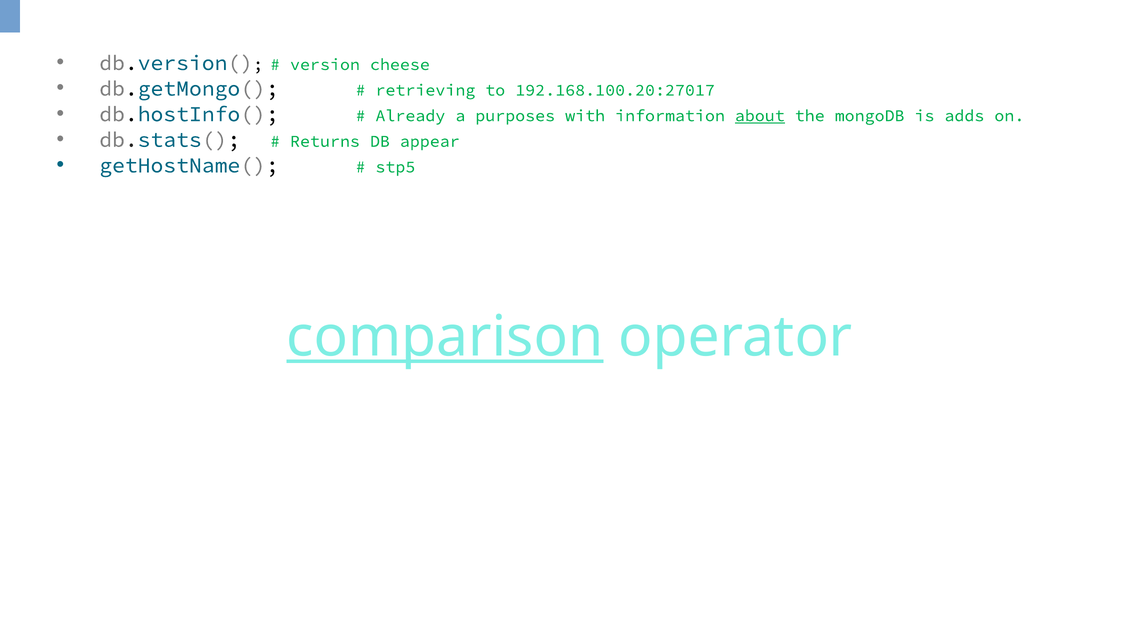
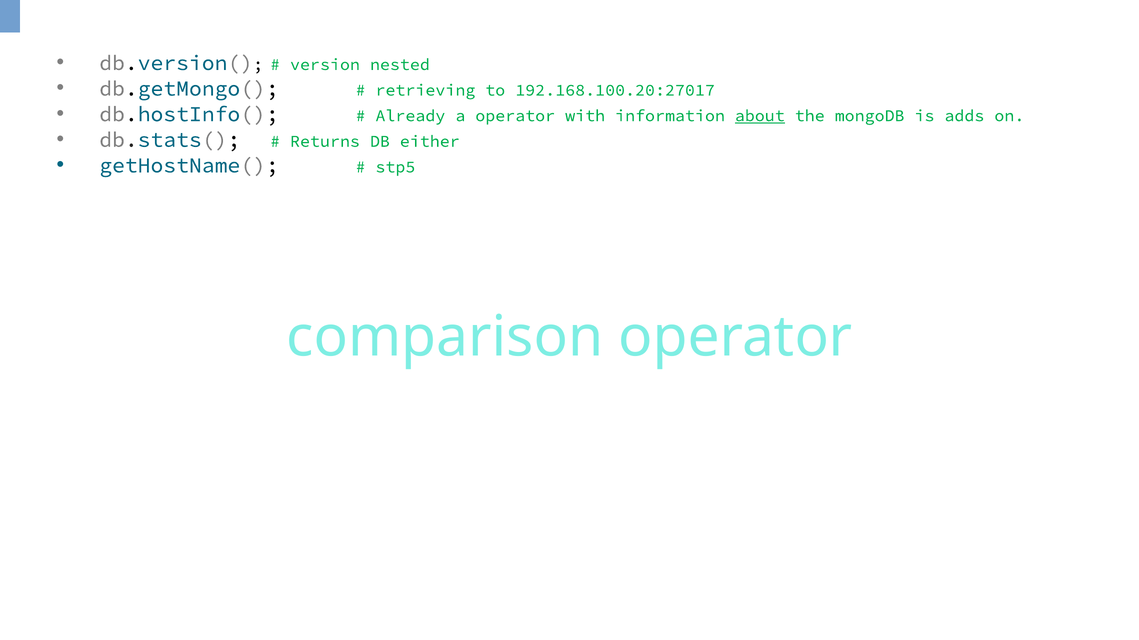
cheese: cheese -> nested
a purposes: purposes -> operator
appear: appear -> either
comparison underline: present -> none
